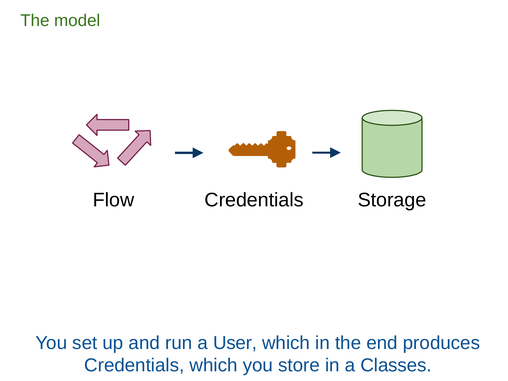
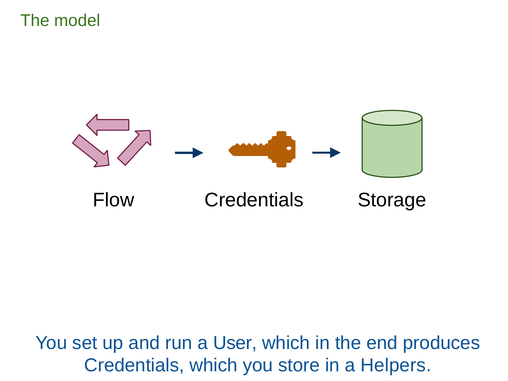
Classes: Classes -> Helpers
